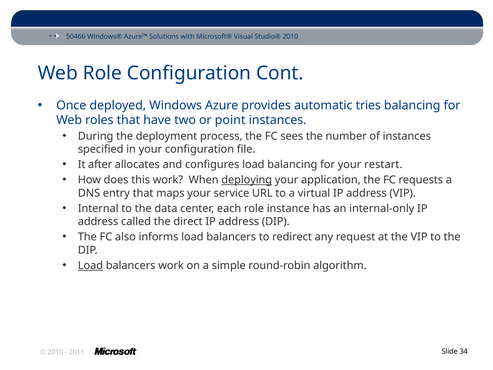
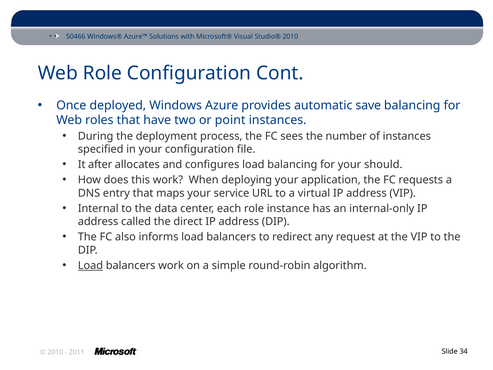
tries: tries -> save
restart: restart -> should
deploying underline: present -> none
